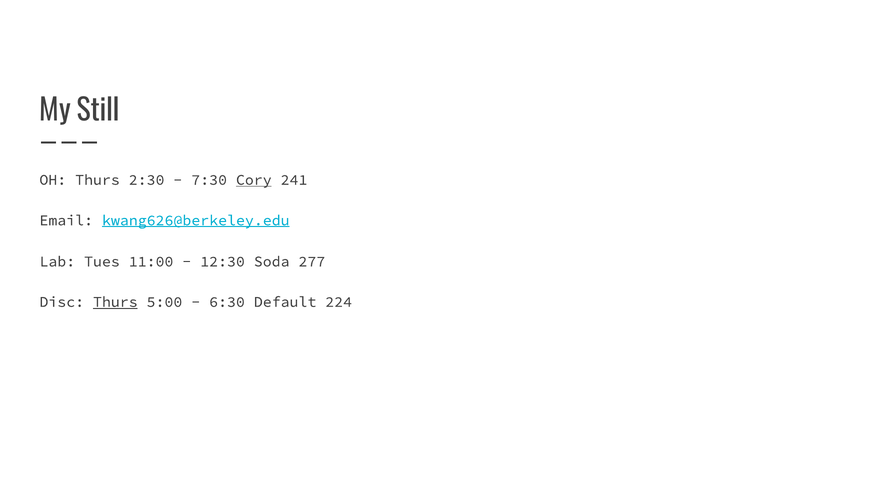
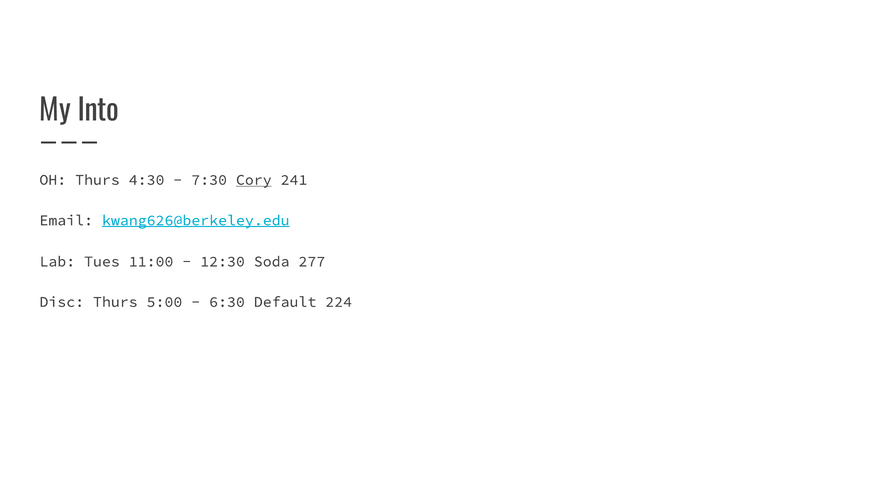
Still: Still -> Into
2:30: 2:30 -> 4:30
Thurs at (115, 302) underline: present -> none
